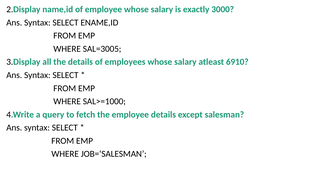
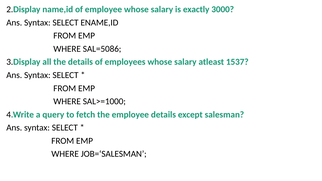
SAL=3005: SAL=3005 -> SAL=5086
6910: 6910 -> 1537
